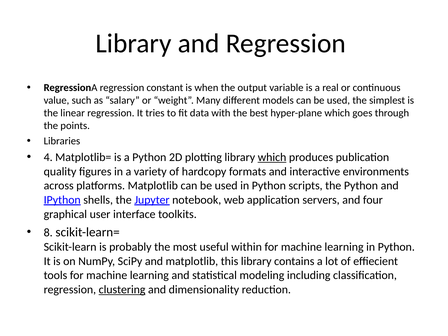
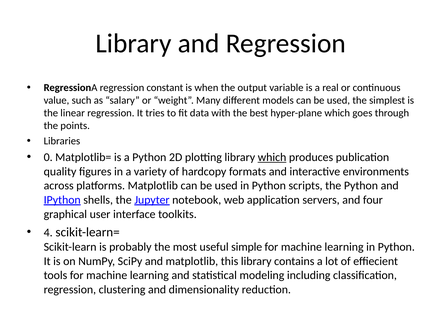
4: 4 -> 0
8: 8 -> 4
within: within -> simple
clustering underline: present -> none
